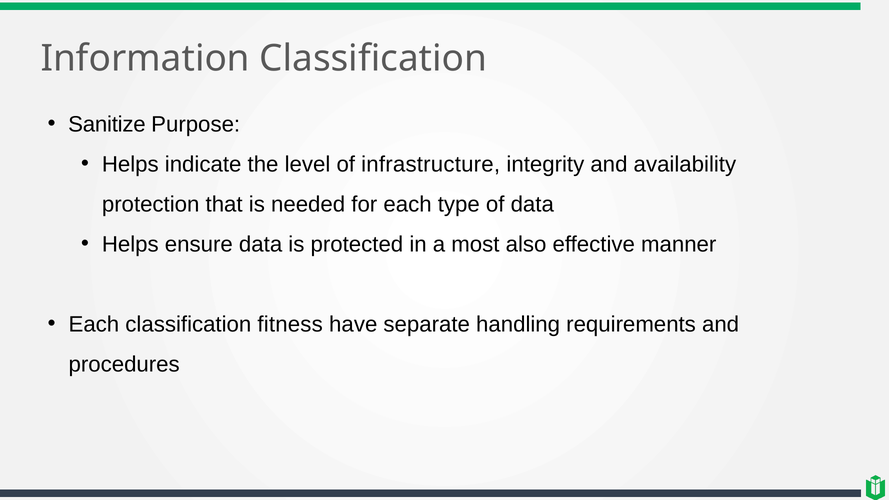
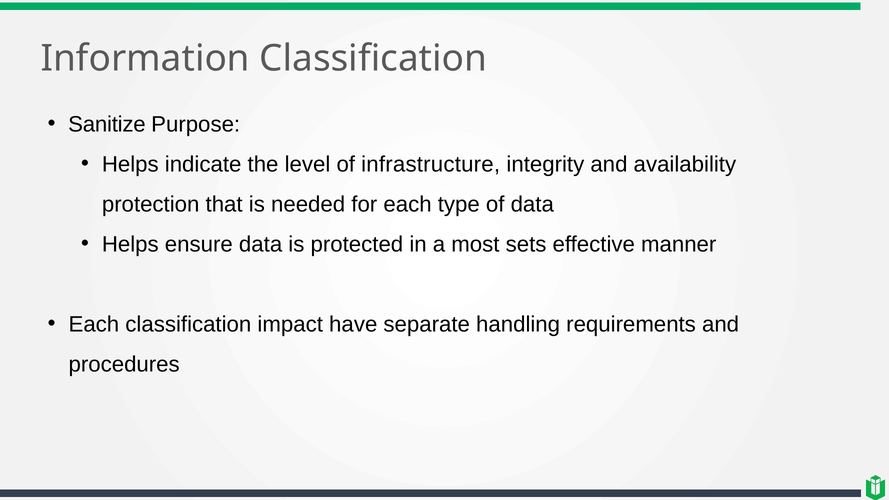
also: also -> sets
fitness: fitness -> impact
